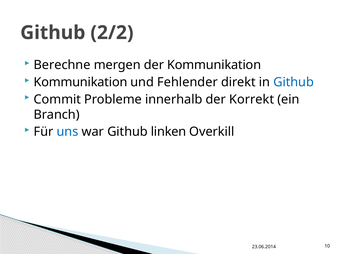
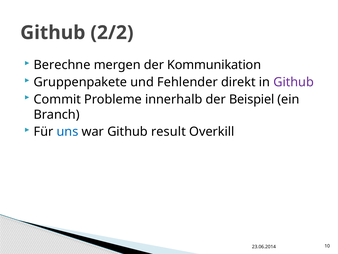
Kommunikation at (80, 82): Kommunikation -> Gruppenpakete
Github at (294, 82) colour: blue -> purple
Korrekt: Korrekt -> Beispiel
linken: linken -> result
